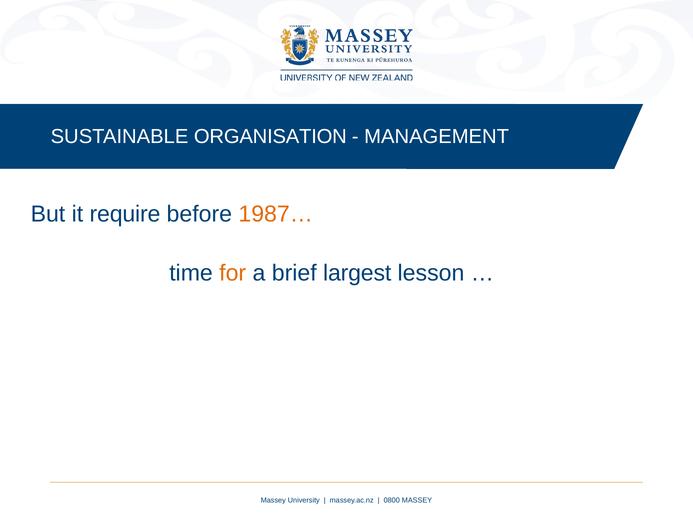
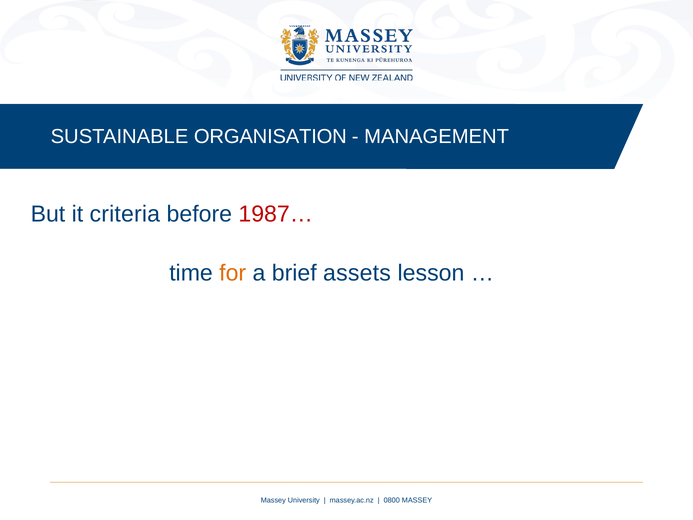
require: require -> criteria
1987… colour: orange -> red
largest: largest -> assets
